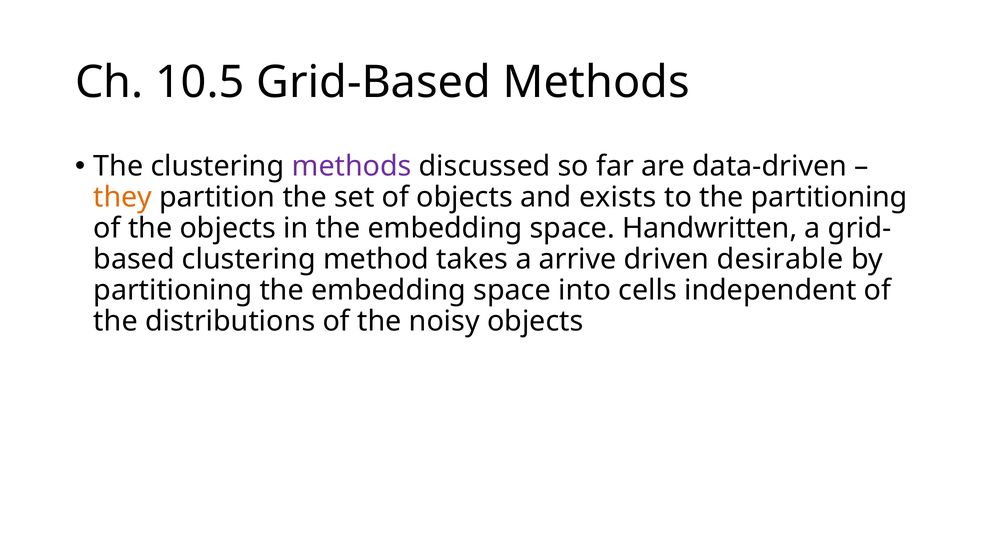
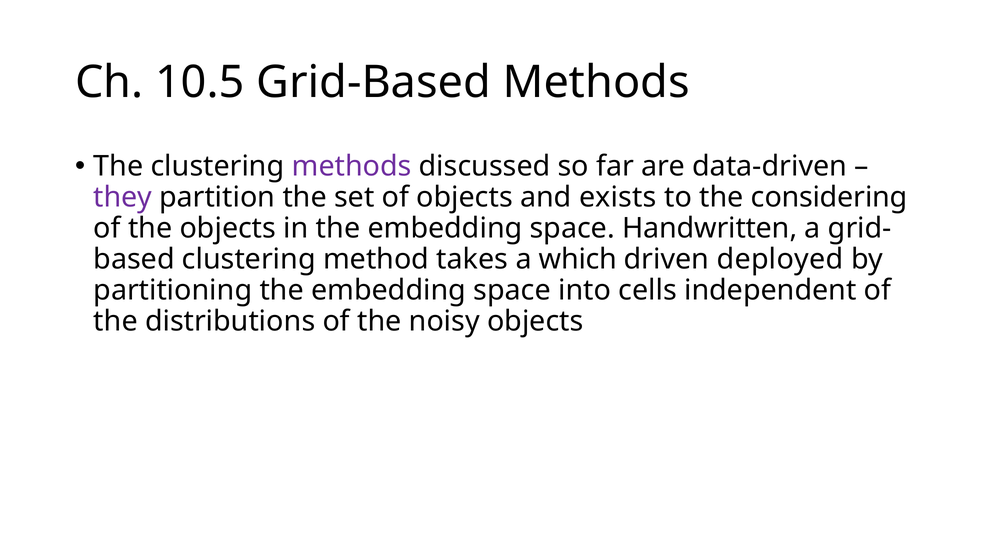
they colour: orange -> purple
the partitioning: partitioning -> considering
arrive: arrive -> which
desirable: desirable -> deployed
